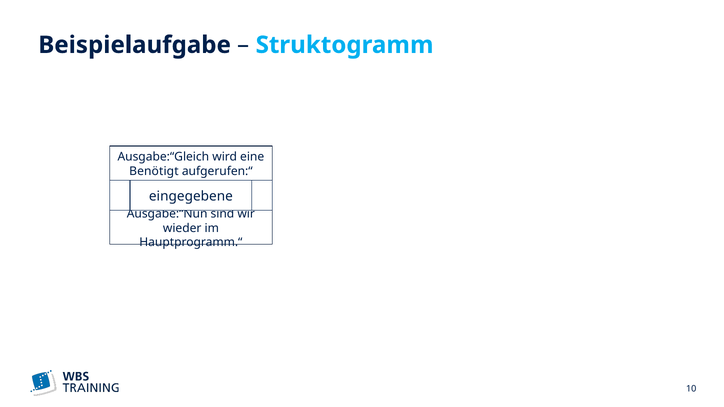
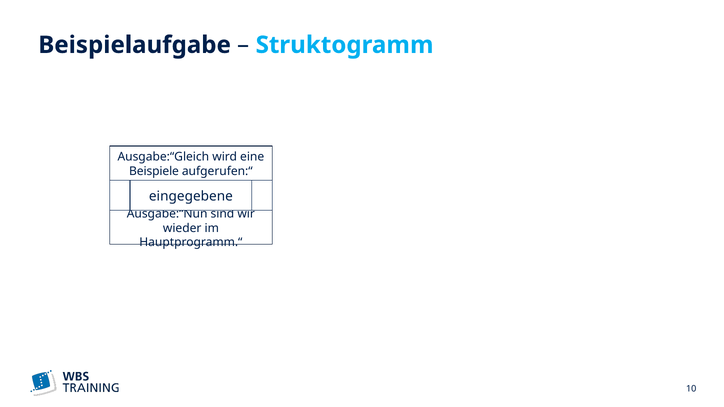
Benötigt: Benötigt -> Beispiele
